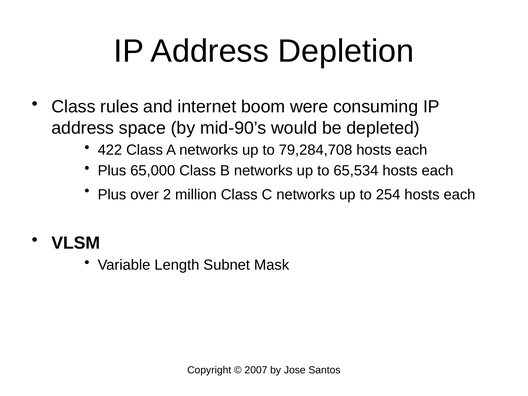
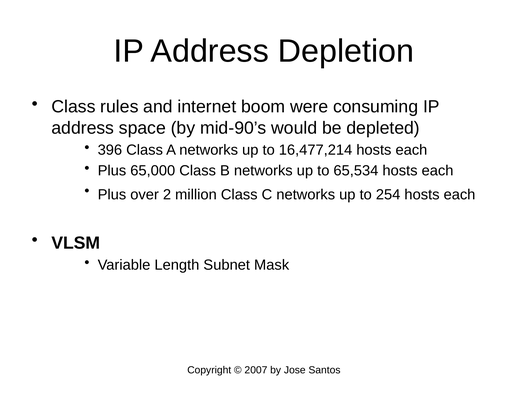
422: 422 -> 396
79,284,708: 79,284,708 -> 16,477,214
